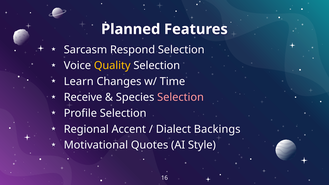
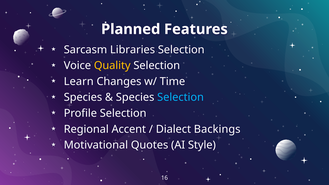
Respond: Respond -> Libraries
Receive at (83, 97): Receive -> Species
Selection at (181, 97) colour: pink -> light blue
